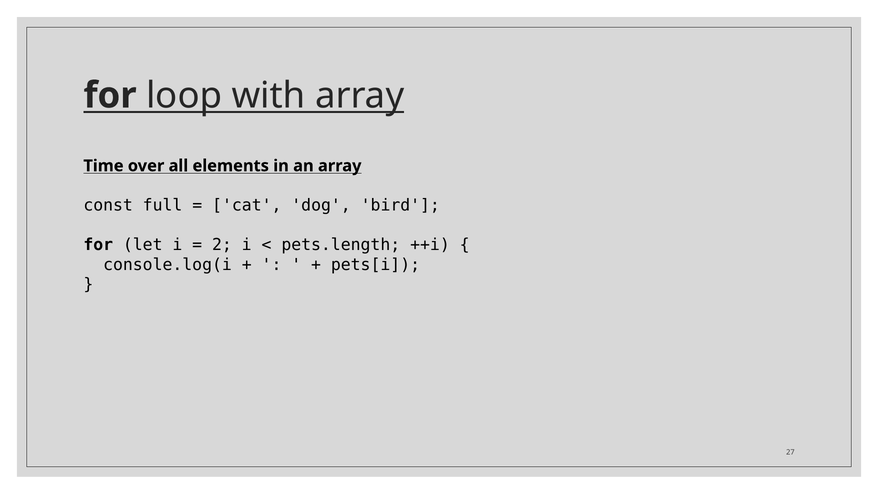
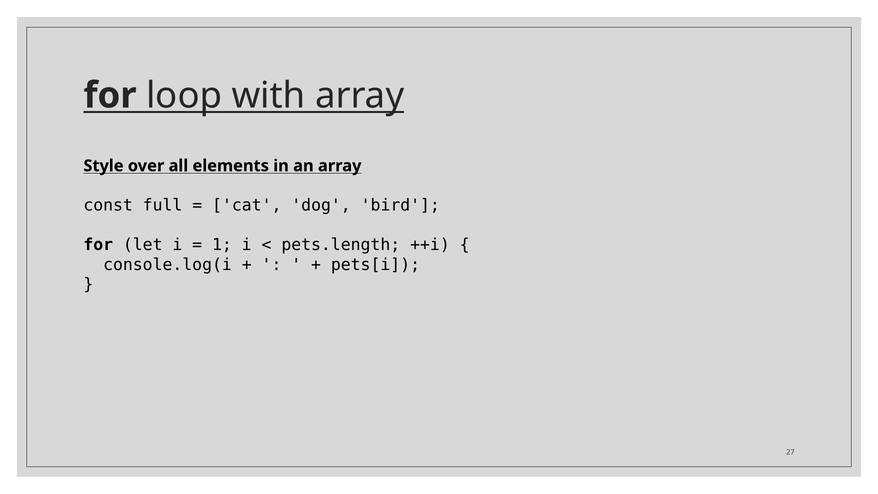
Time: Time -> Style
2: 2 -> 1
